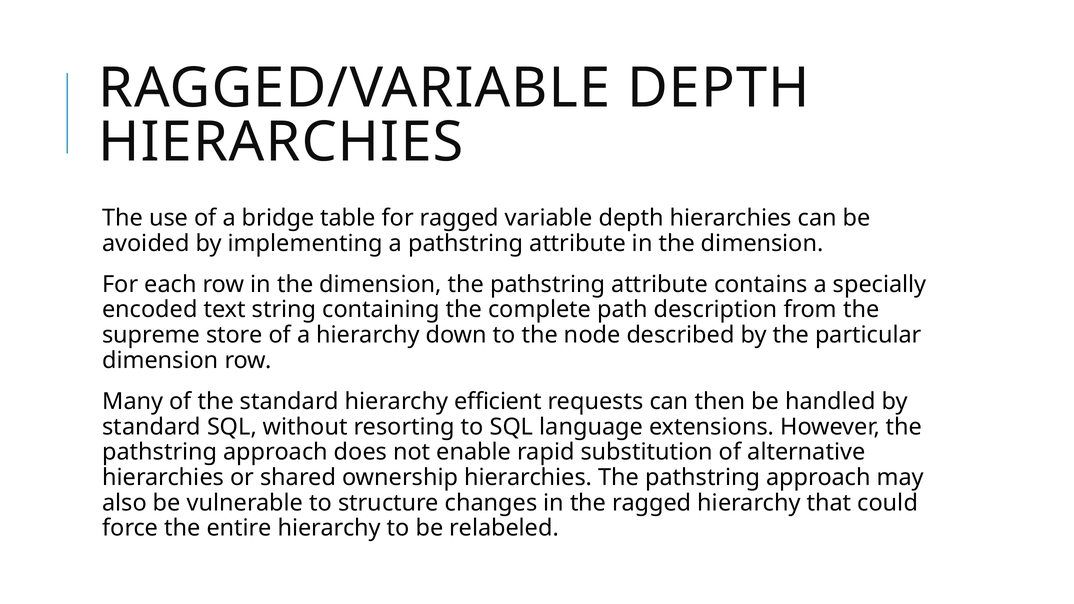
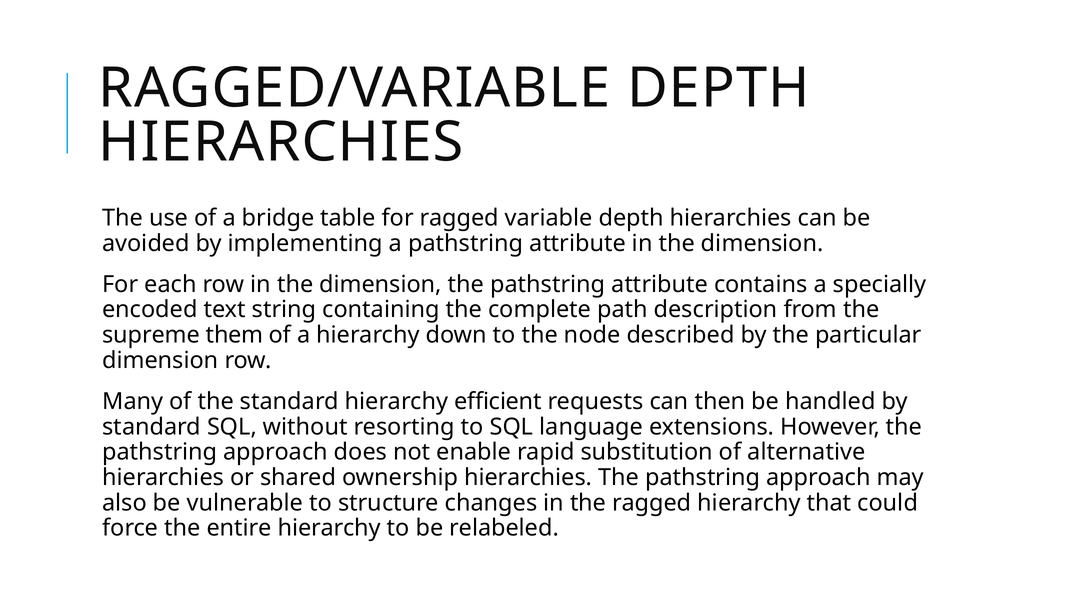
store: store -> them
